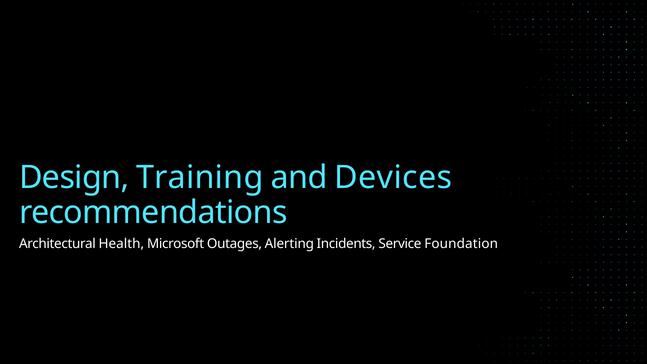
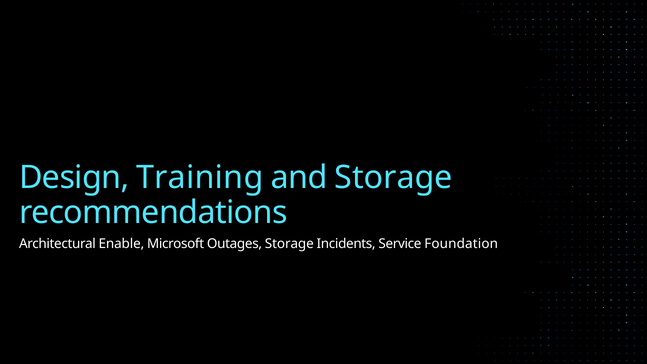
and Devices: Devices -> Storage
Health: Health -> Enable
Outages Alerting: Alerting -> Storage
